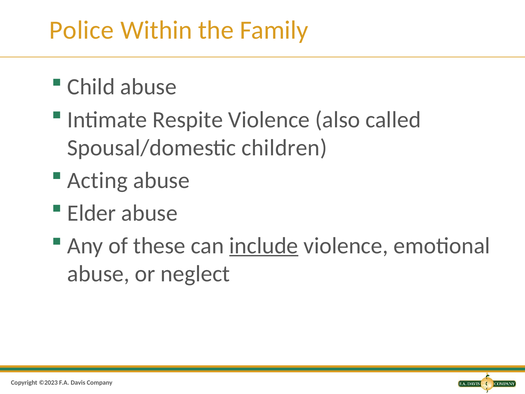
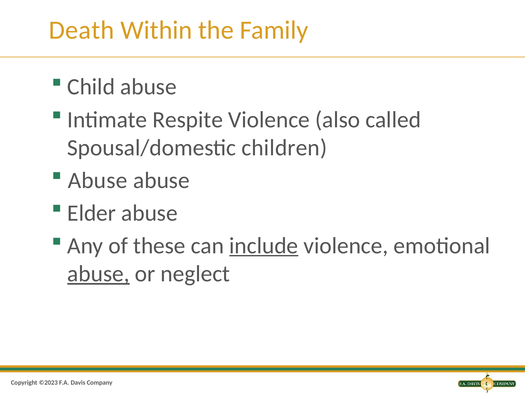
Police: Police -> Death
Acting at (98, 180): Acting -> Abuse
abuse at (98, 274) underline: none -> present
